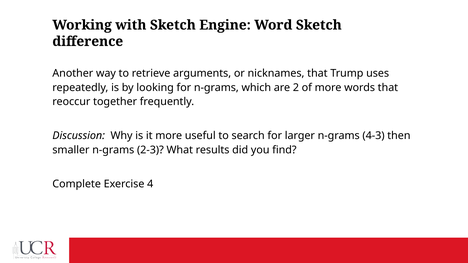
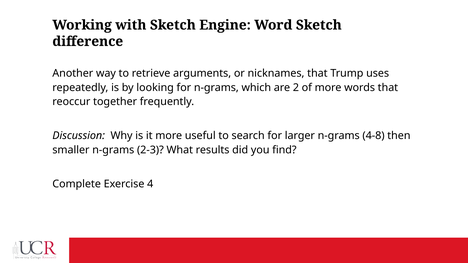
4-3: 4-3 -> 4-8
